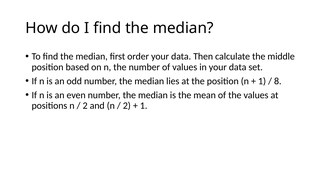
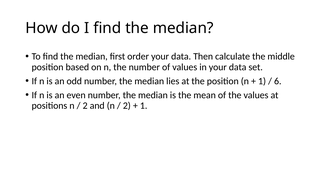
8: 8 -> 6
